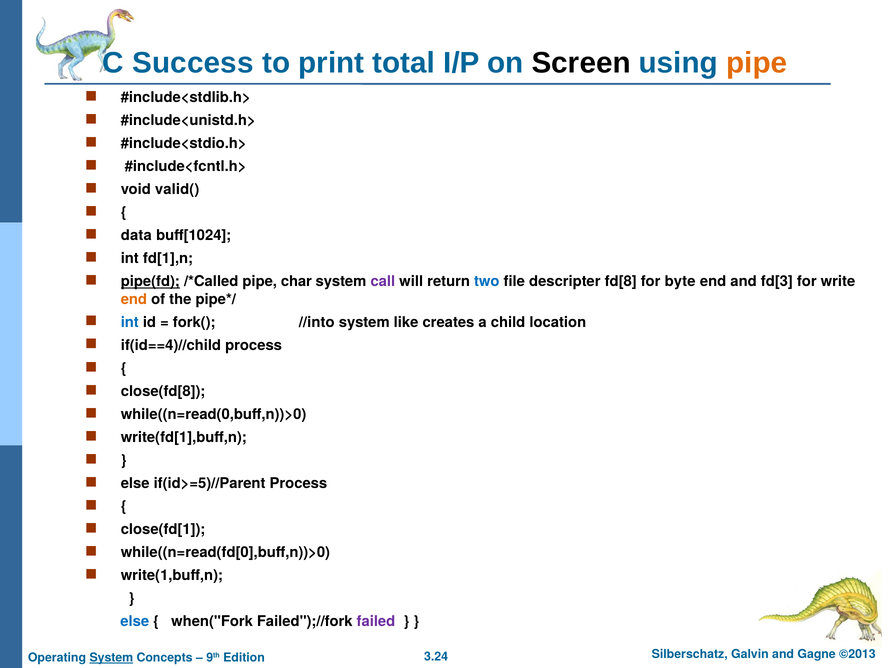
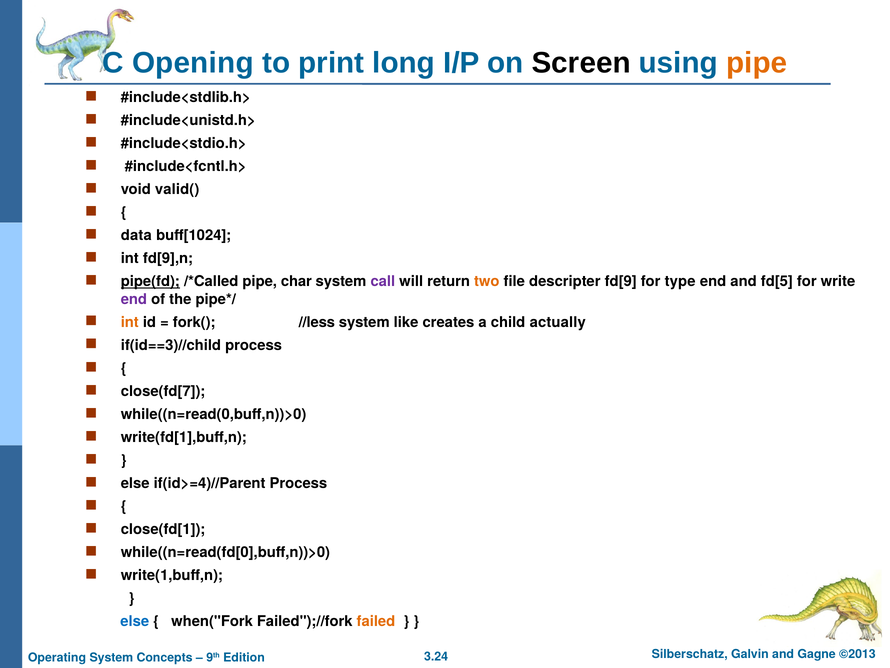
Success: Success -> Opening
total: total -> long
fd[1],n: fd[1],n -> fd[9],n
two colour: blue -> orange
fd[8: fd[8 -> fd[9
byte: byte -> type
fd[3: fd[3 -> fd[5
end at (134, 299) colour: orange -> purple
int at (130, 322) colour: blue -> orange
//into: //into -> //less
location: location -> actually
if(id==4)//child: if(id==4)//child -> if(id==3)//child
close(fd[8: close(fd[8 -> close(fd[7
if(id>=5)//Parent: if(id>=5)//Parent -> if(id>=4)//Parent
failed colour: purple -> orange
System at (111, 657) underline: present -> none
